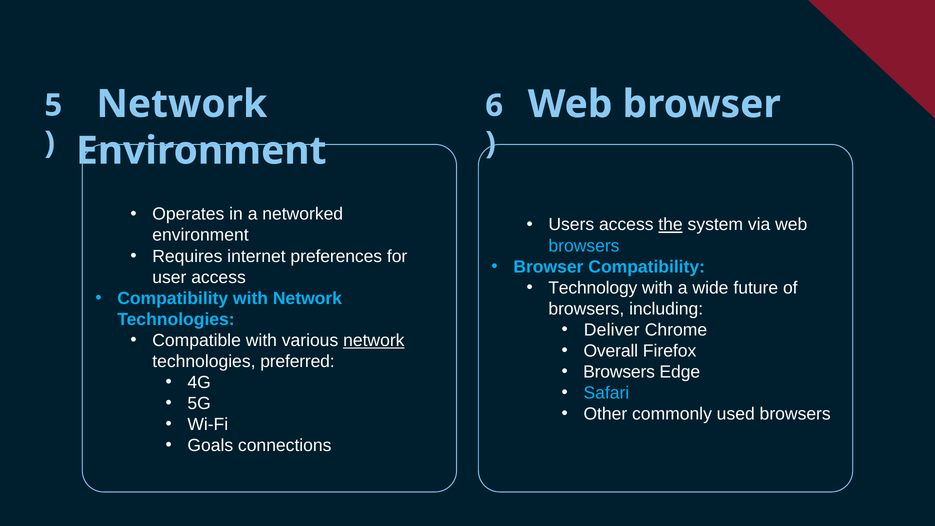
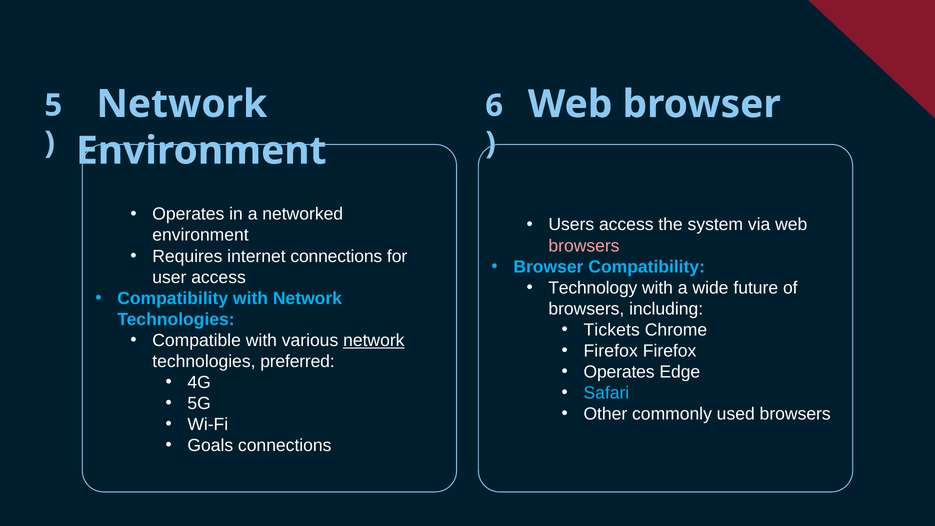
the underline: present -> none
browsers at (584, 246) colour: light blue -> pink
internet preferences: preferences -> connections
Deliver: Deliver -> Tickets
Overall at (611, 351): Overall -> Firefox
Browsers at (619, 372): Browsers -> Operates
